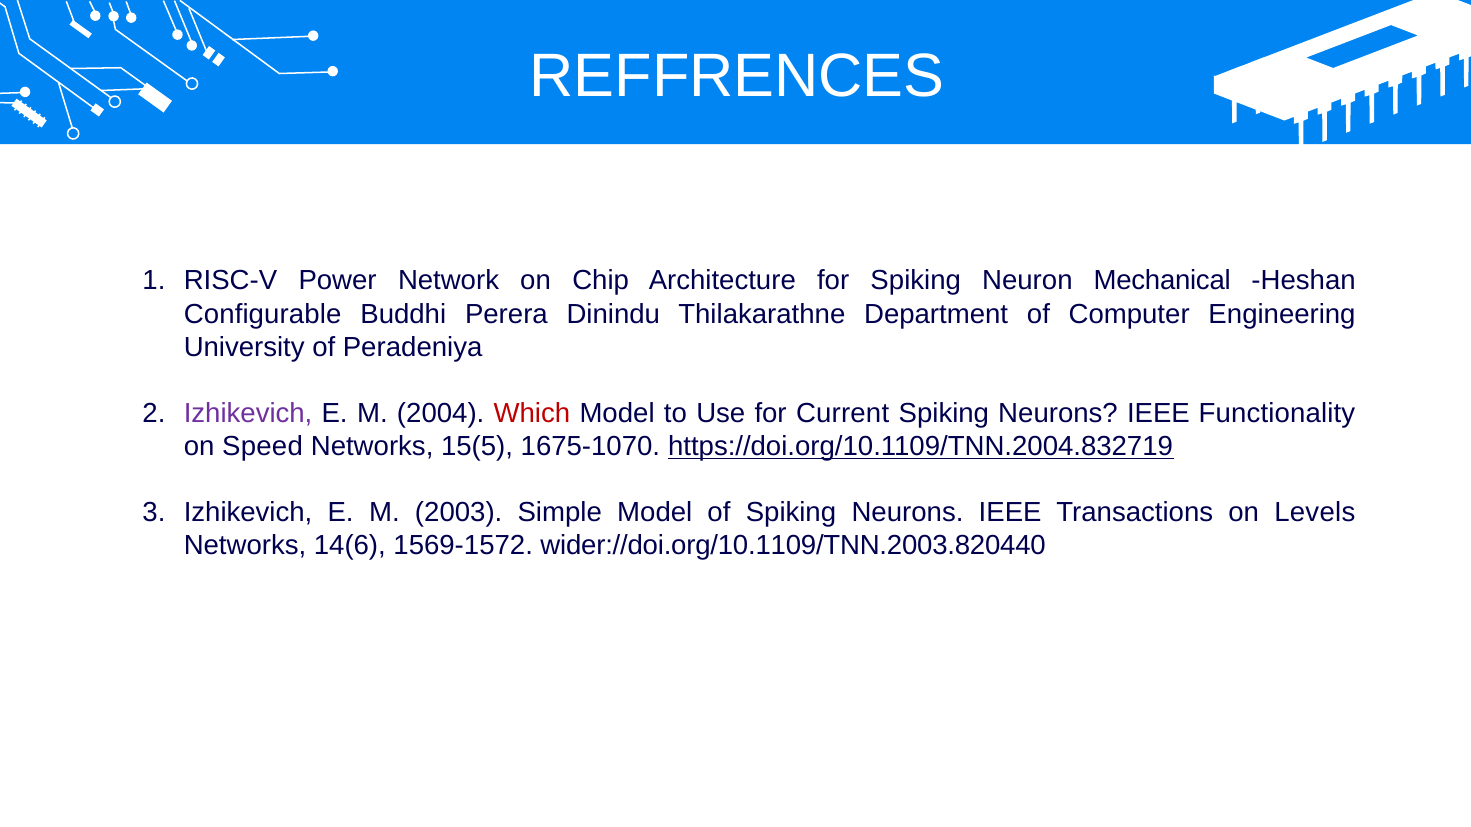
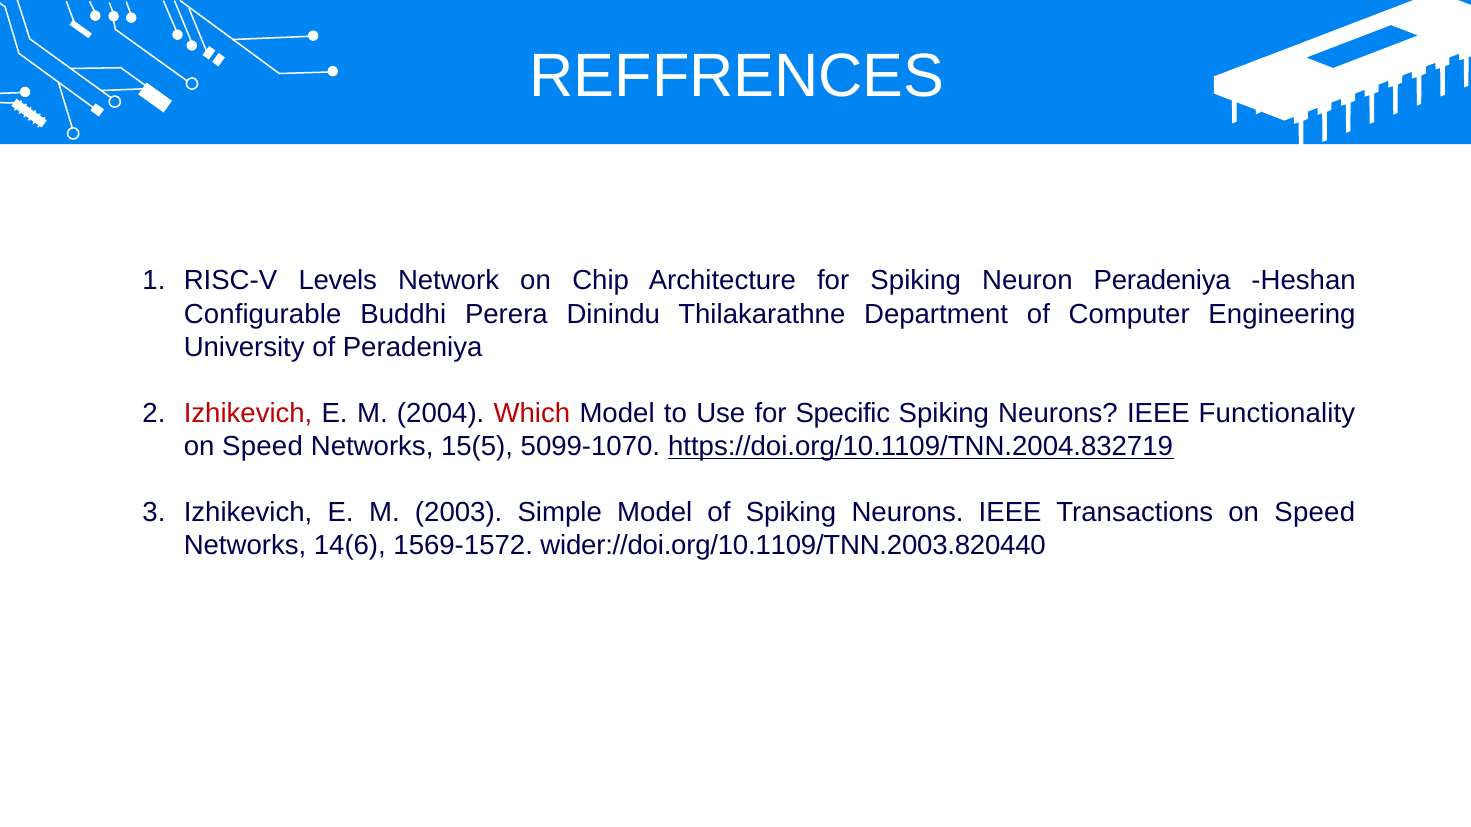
Power: Power -> Levels
Neuron Mechanical: Mechanical -> Peradeniya
Izhikevich at (248, 413) colour: purple -> red
Current: Current -> Specific
1675-1070: 1675-1070 -> 5099-1070
Transactions on Levels: Levels -> Speed
